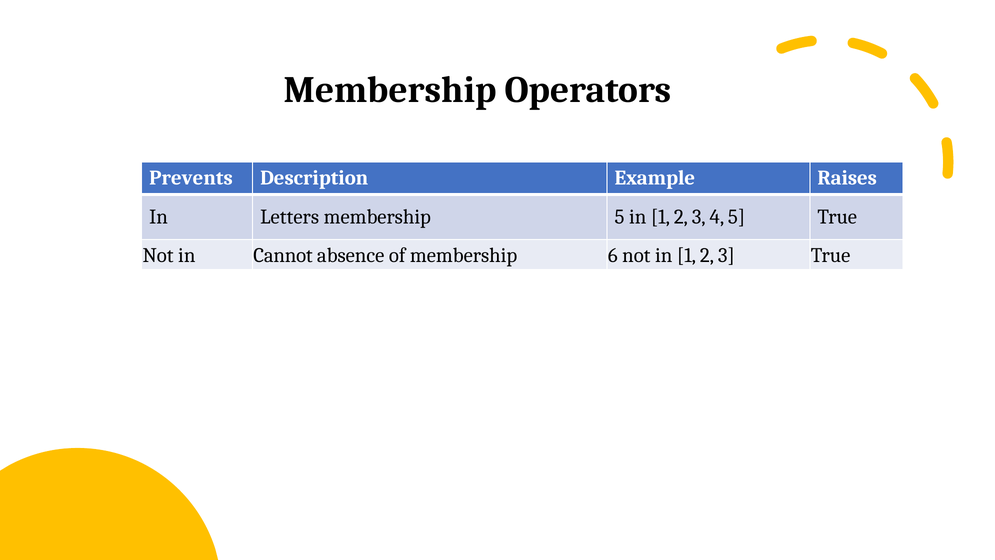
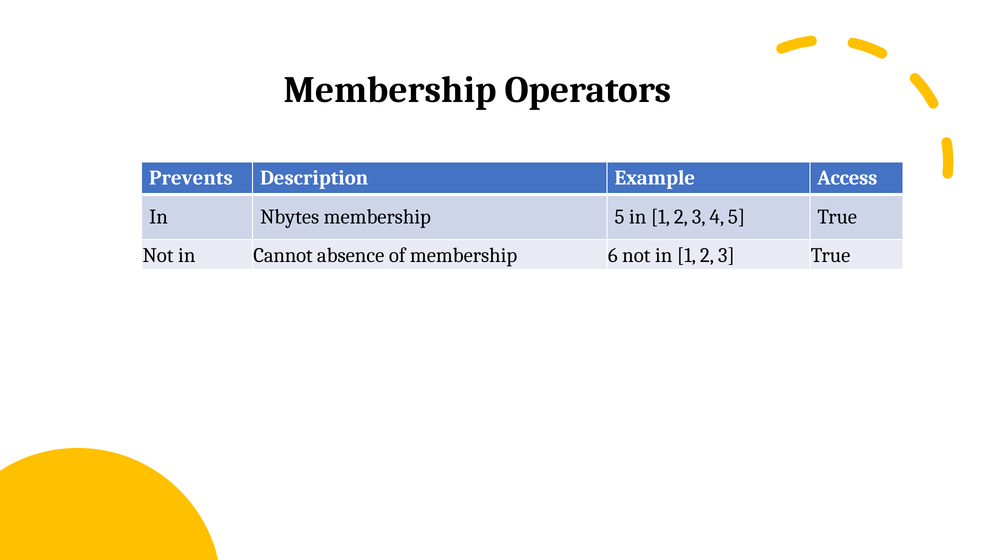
Raises: Raises -> Access
Letters: Letters -> Nbytes
